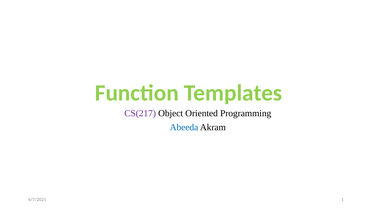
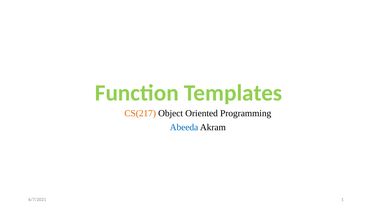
CS(217 colour: purple -> orange
